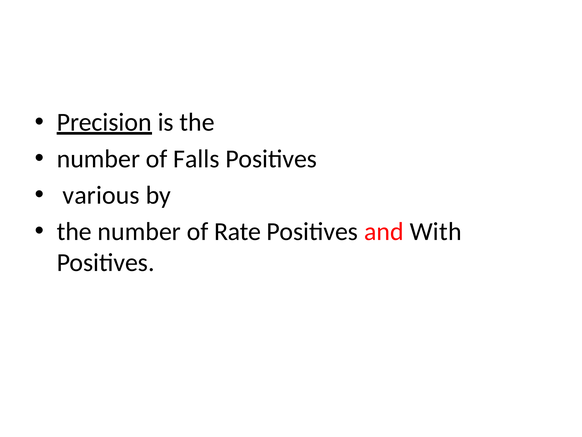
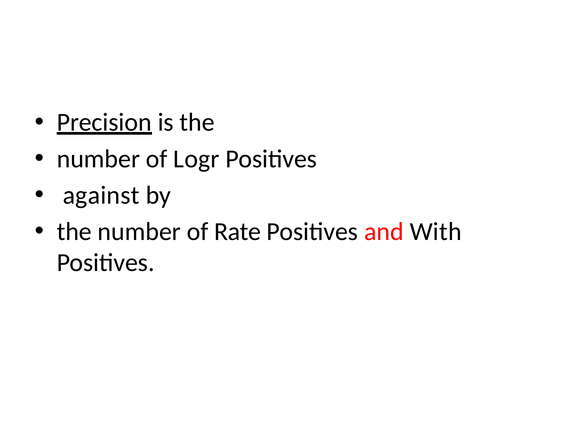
Falls: Falls -> Logr
various: various -> against
